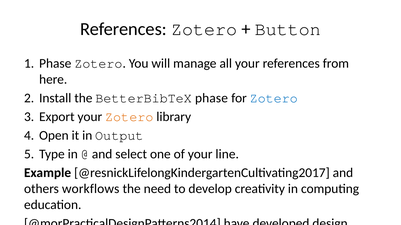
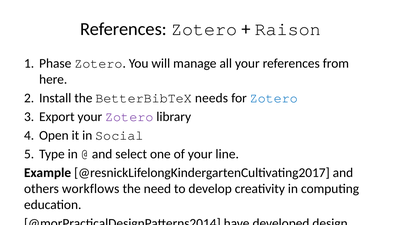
Button: Button -> Raison
BetterBibTeX phase: phase -> needs
Zotero at (129, 117) colour: orange -> purple
Output: Output -> Social
